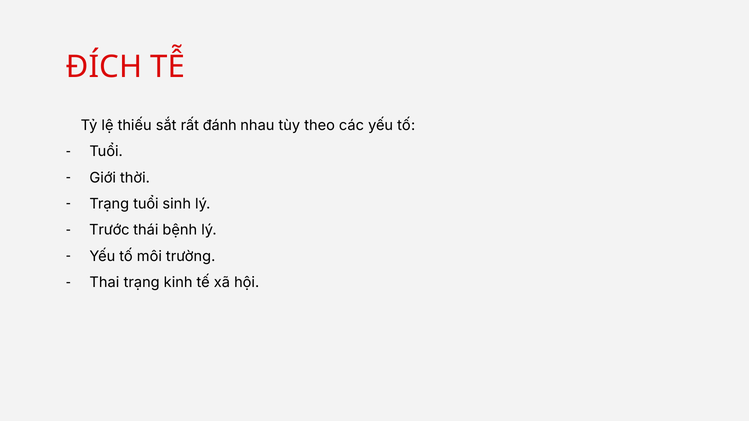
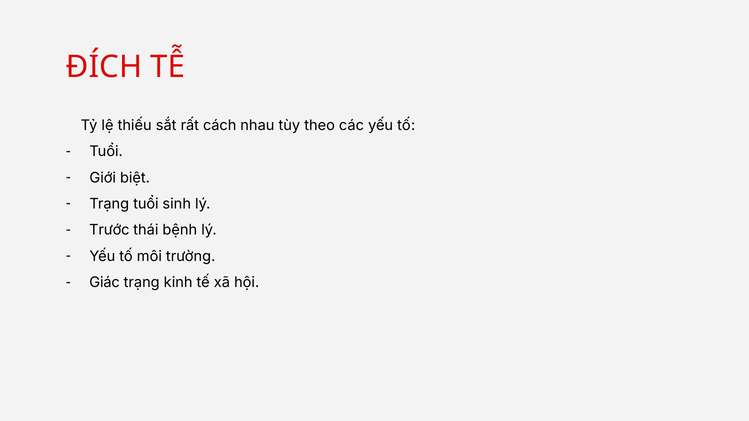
đánh: đánh -> cách
thời: thời -> biệt
Thai: Thai -> Giác
